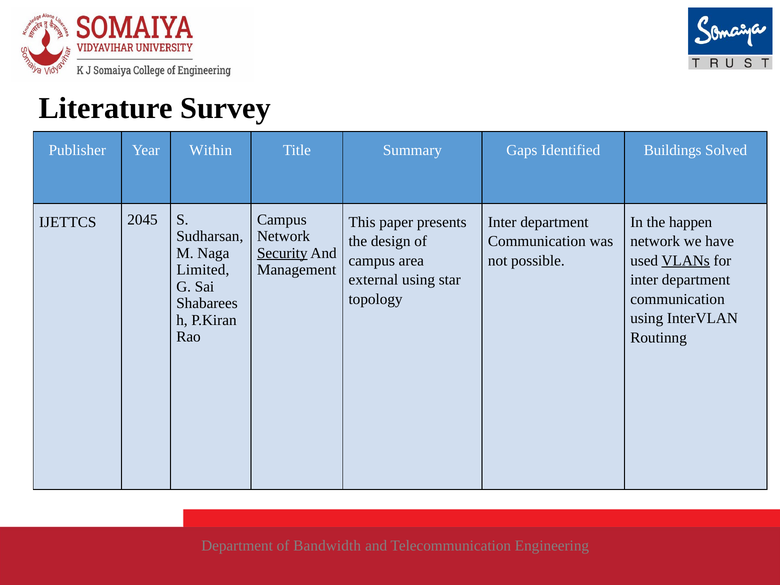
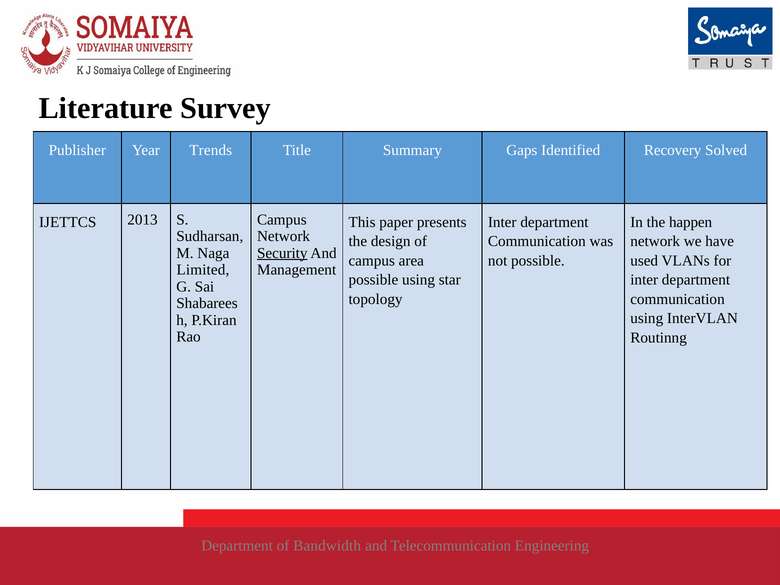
Within: Within -> Trends
Buildings: Buildings -> Recovery
2045: 2045 -> 2013
VLANs underline: present -> none
external at (373, 280): external -> possible
